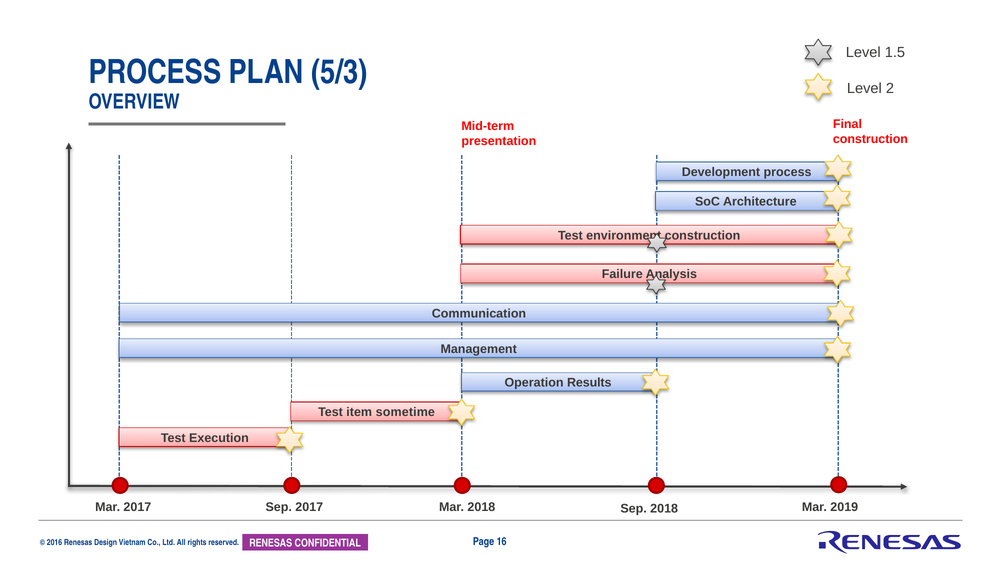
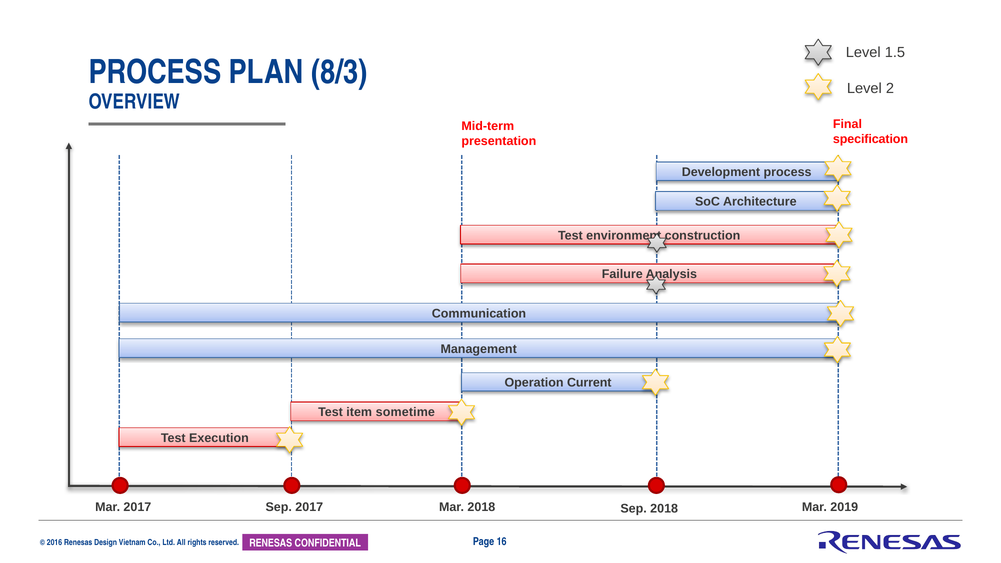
5/3: 5/3 -> 8/3
construction at (870, 139): construction -> specification
Results: Results -> Current
